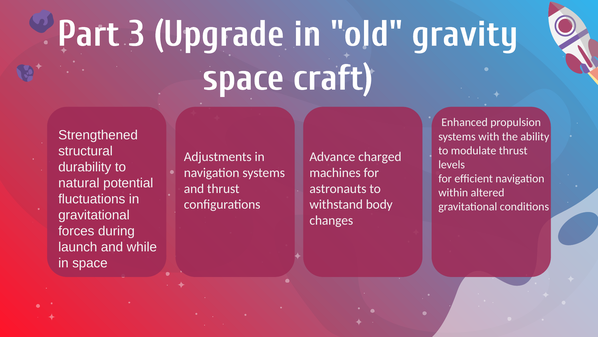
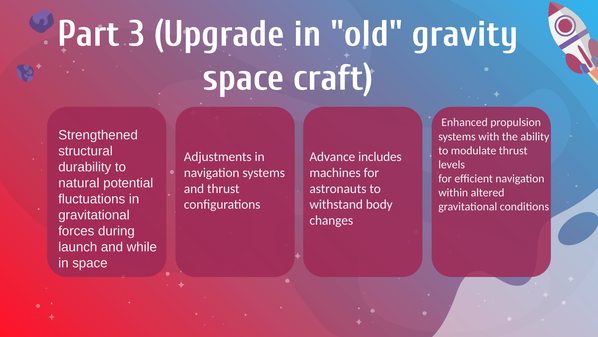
charged: charged -> includes
